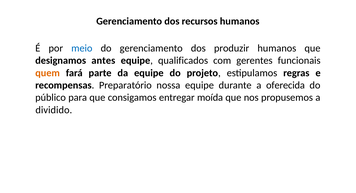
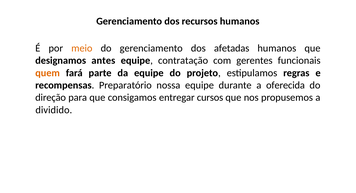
meio colour: blue -> orange
produzir: produzir -> afetadas
qualificados: qualificados -> contratação
público: público -> direção
moída: moída -> cursos
